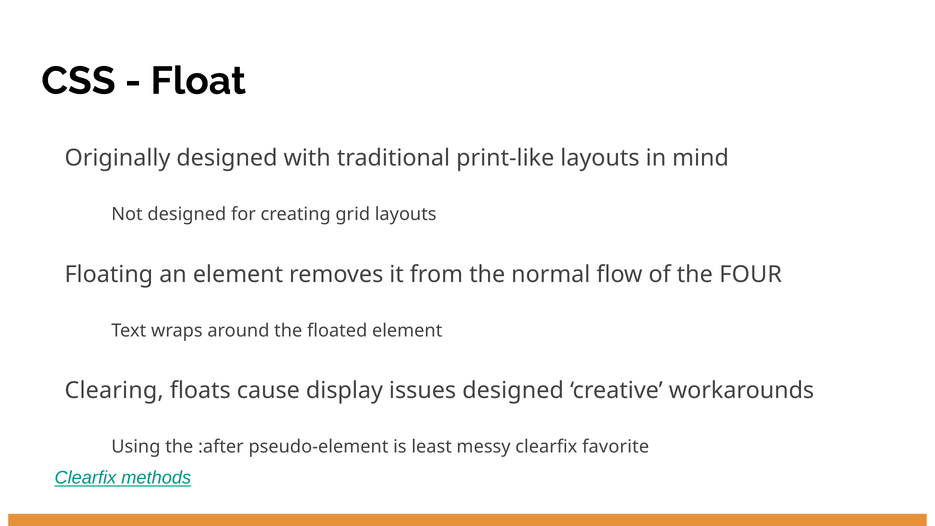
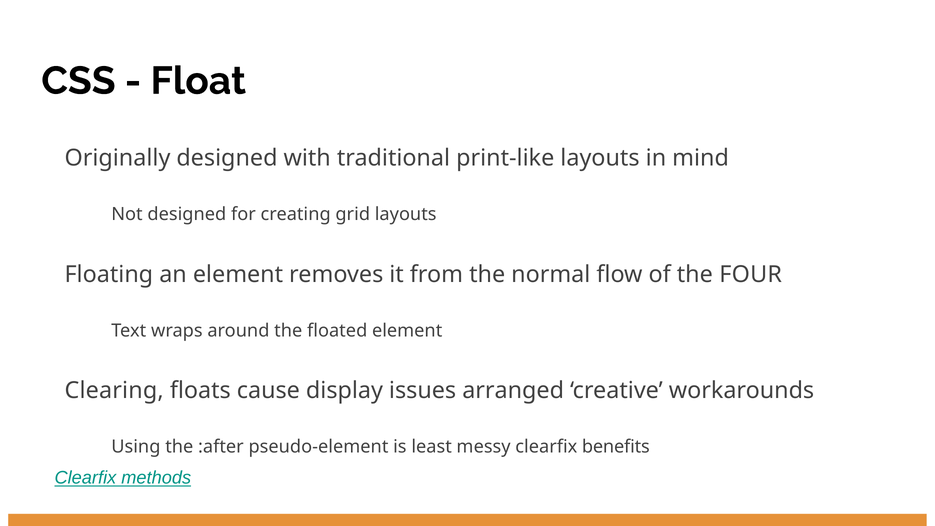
issues designed: designed -> arranged
favorite: favorite -> benefits
